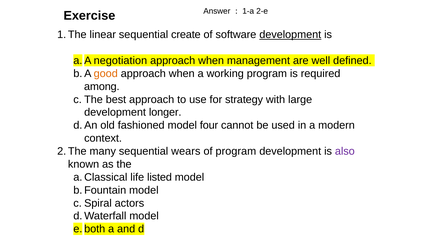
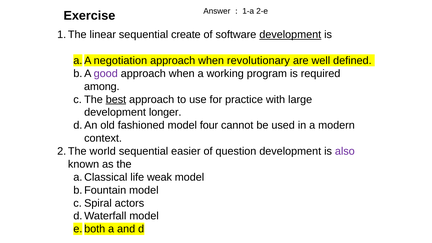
management: management -> revolutionary
good colour: orange -> purple
best underline: none -> present
strategy: strategy -> practice
many: many -> world
wears: wears -> easier
of program: program -> question
listed: listed -> weak
